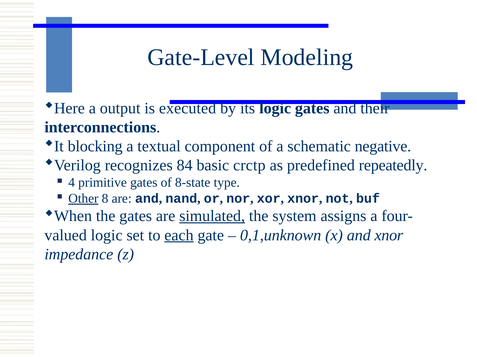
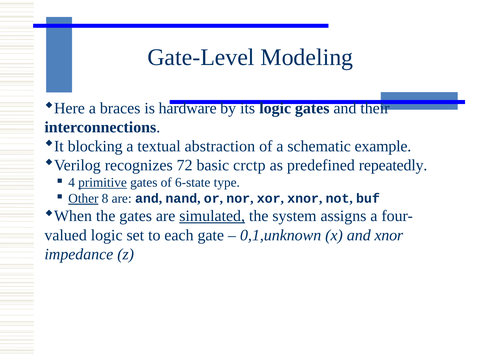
output: output -> braces
executed: executed -> hardware
component: component -> abstraction
negative: negative -> example
84: 84 -> 72
primitive underline: none -> present
8-state: 8-state -> 6-state
each underline: present -> none
